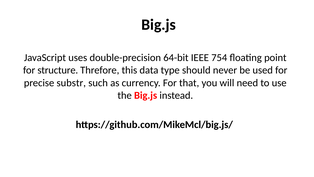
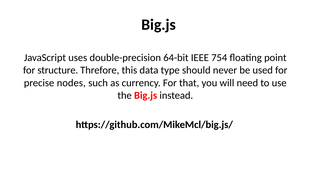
substr: substr -> nodes
